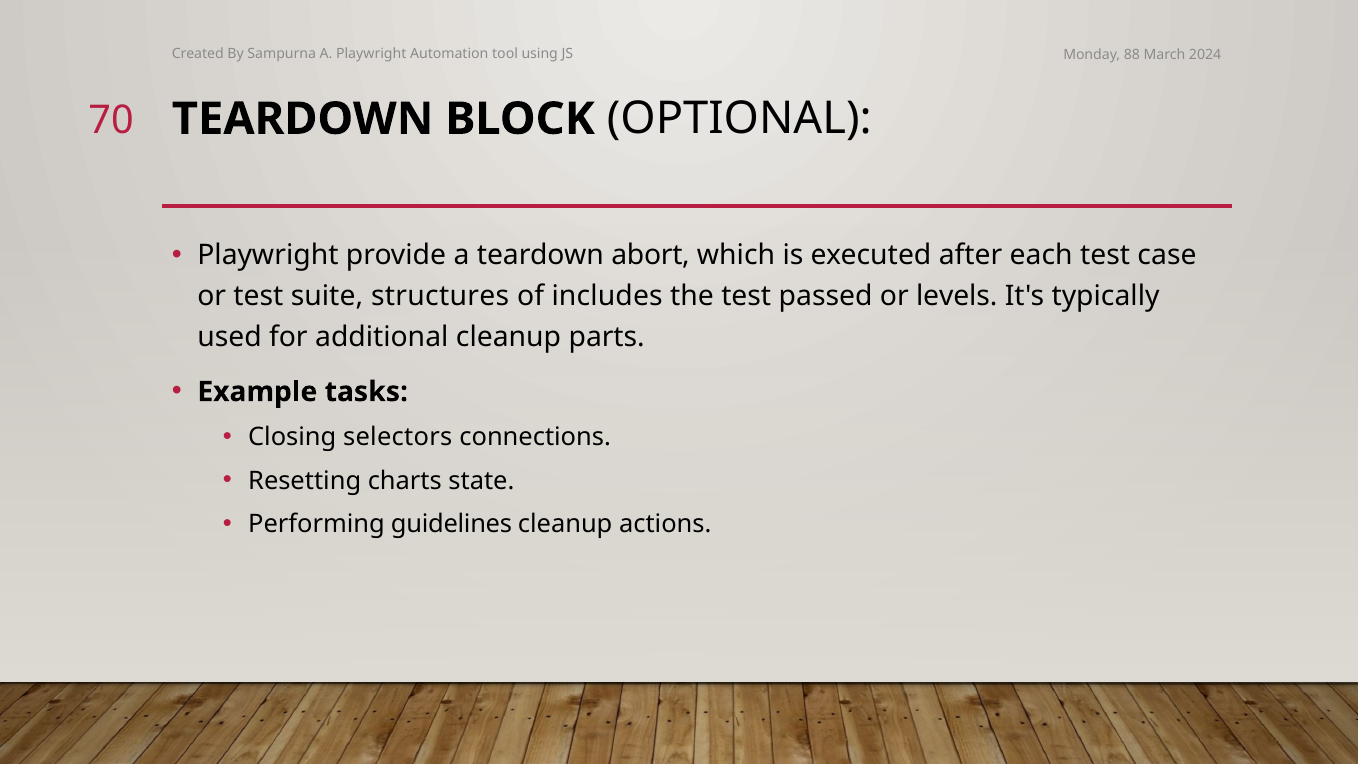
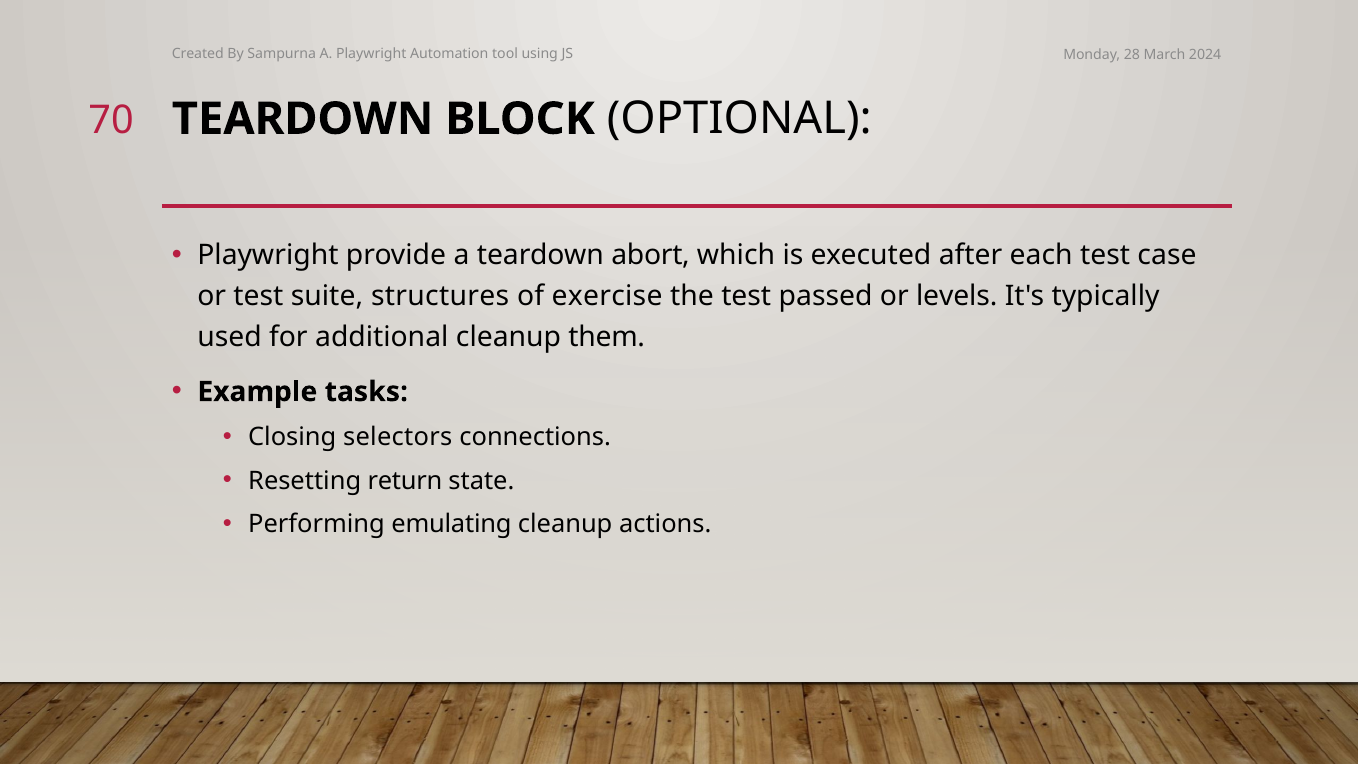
88: 88 -> 28
includes: includes -> exercise
parts: parts -> them
charts: charts -> return
guidelines: guidelines -> emulating
